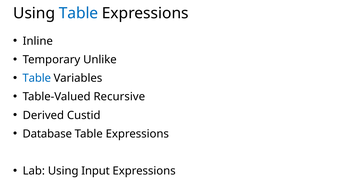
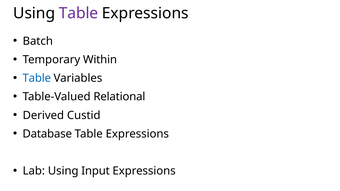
Table at (79, 13) colour: blue -> purple
Inline: Inline -> Batch
Unlike: Unlike -> Within
Recursive: Recursive -> Relational
